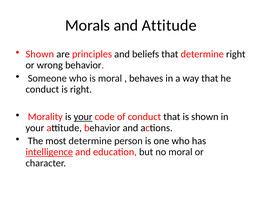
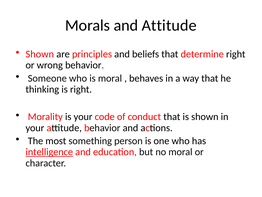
conduct at (42, 89): conduct -> thinking
your at (83, 117) underline: present -> none
most determine: determine -> something
